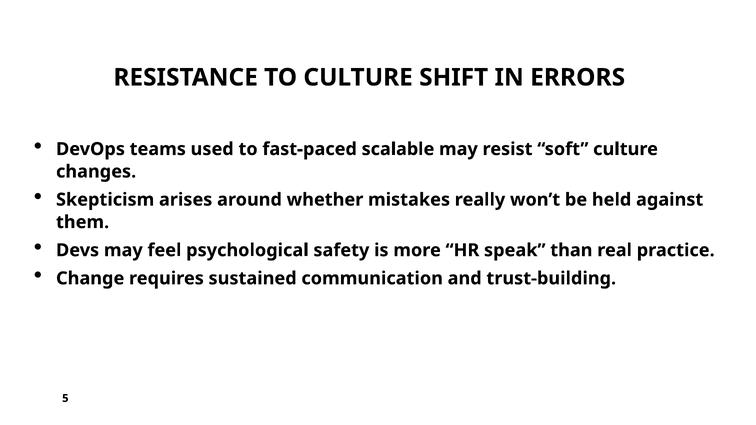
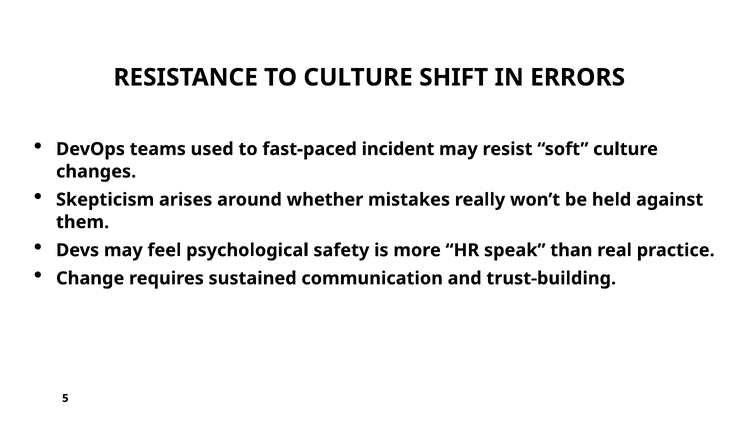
scalable: scalable -> incident
